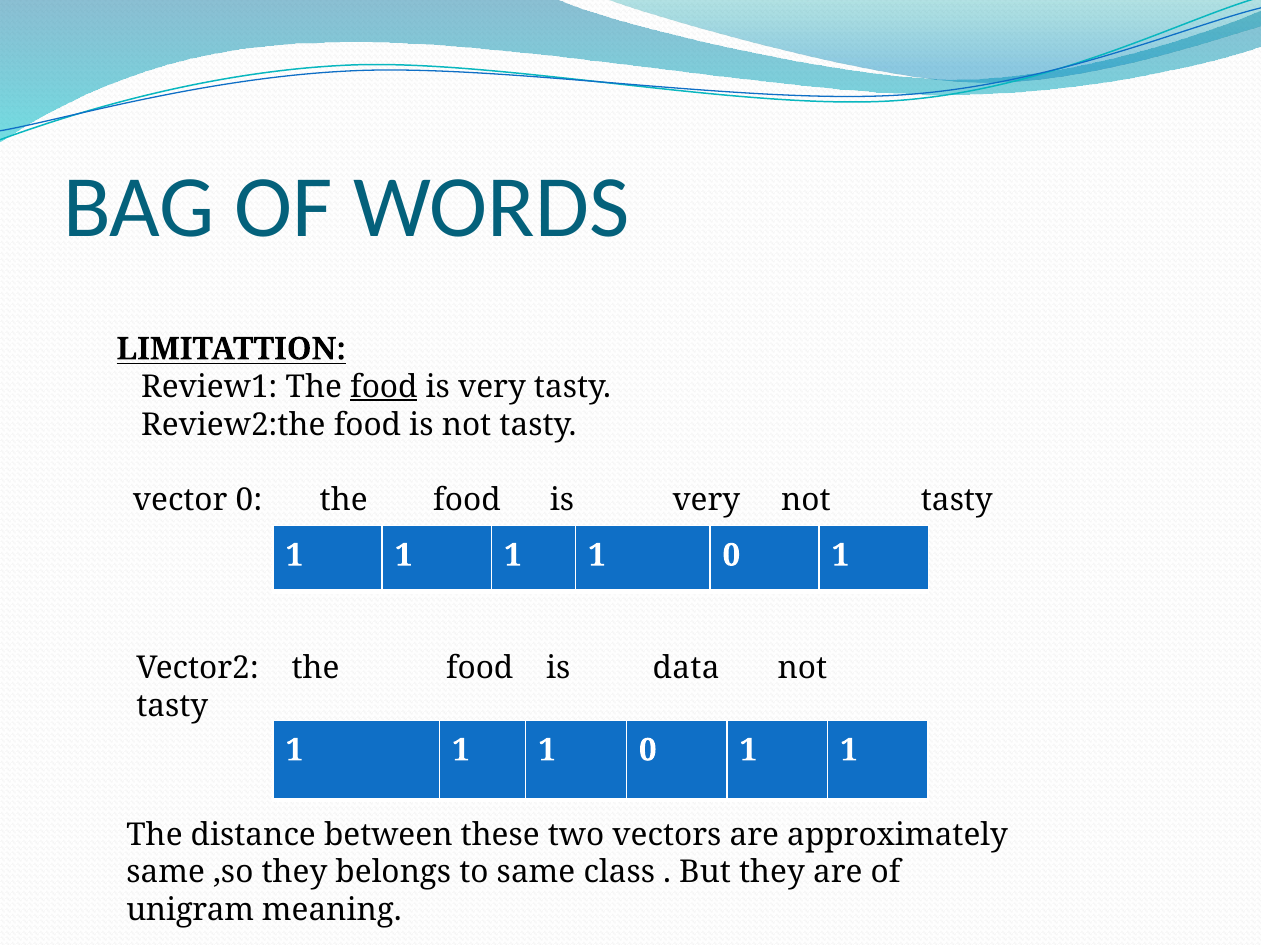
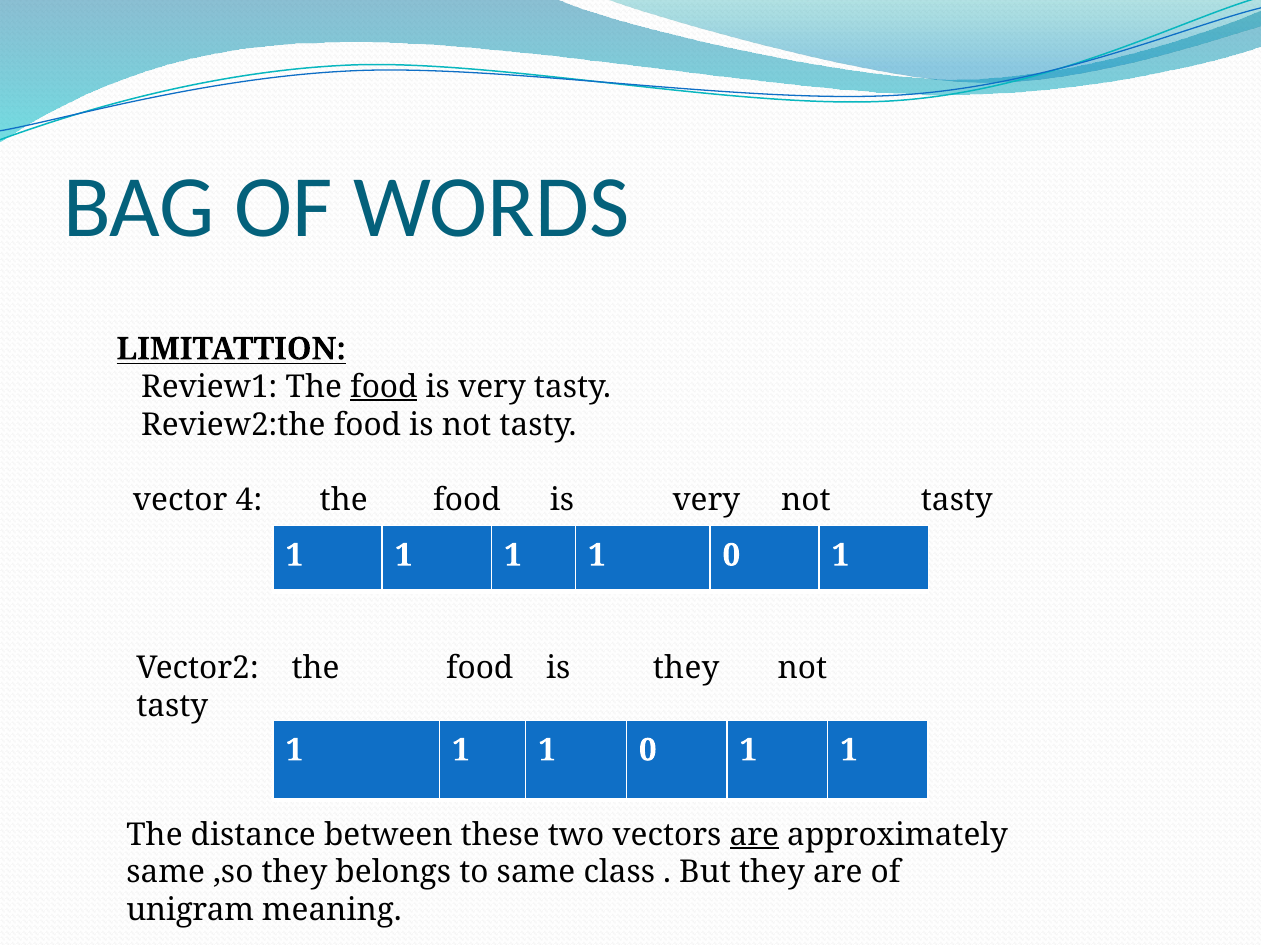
vector 0: 0 -> 4
is data: data -> they
are at (754, 835) underline: none -> present
